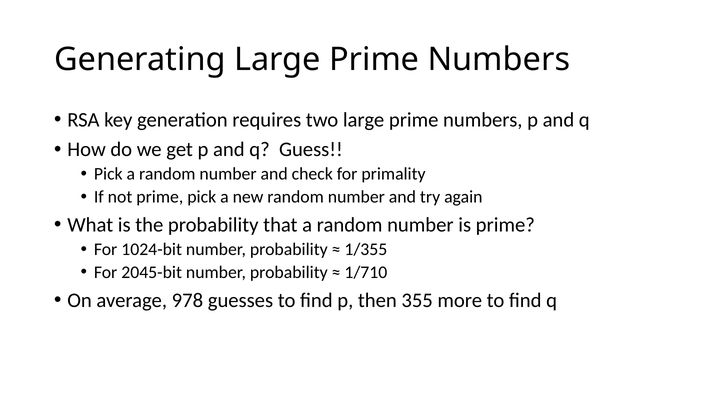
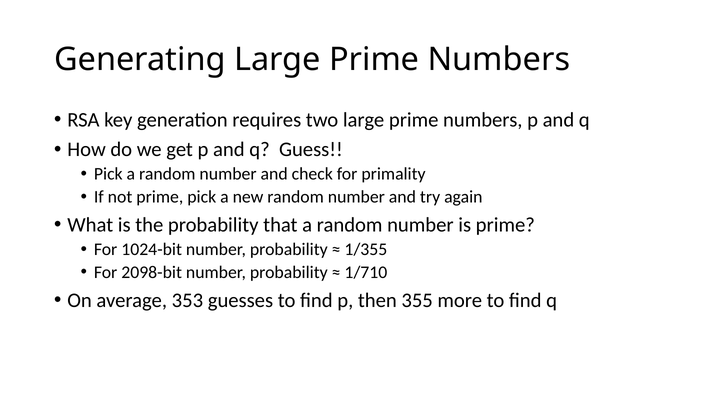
2045-bit: 2045-bit -> 2098-bit
978: 978 -> 353
